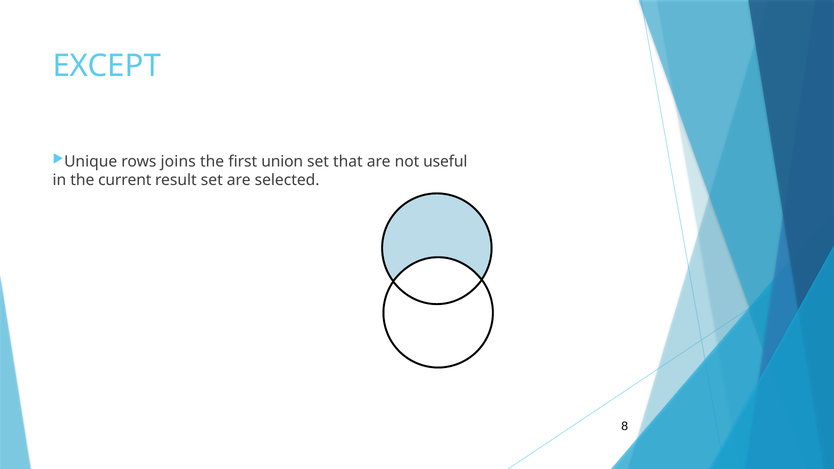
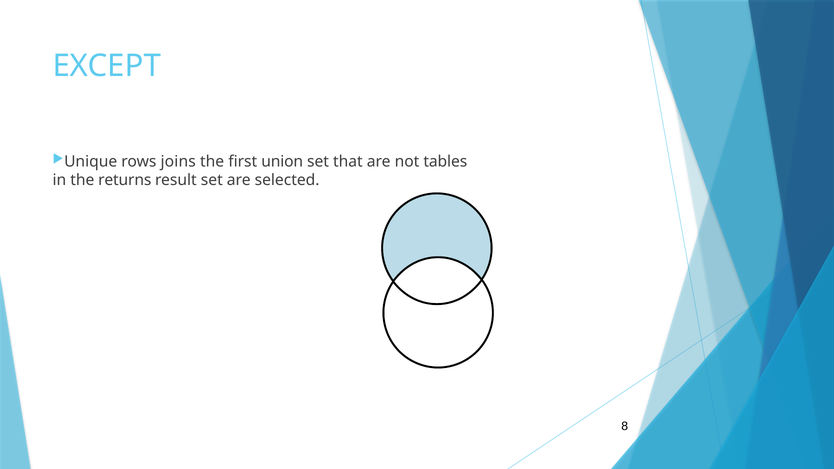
useful: useful -> tables
current: current -> returns
